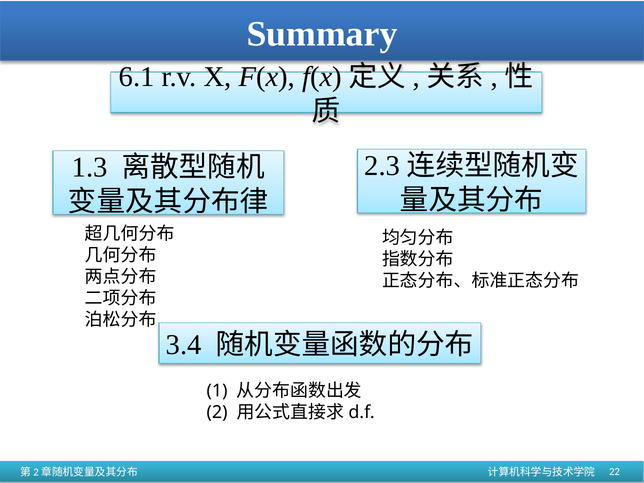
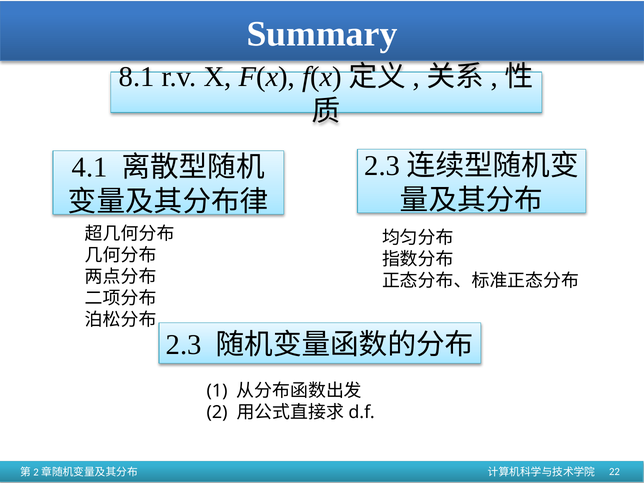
6.1: 6.1 -> 8.1
1.3: 1.3 -> 4.1
3.4 at (184, 345): 3.4 -> 2.3
